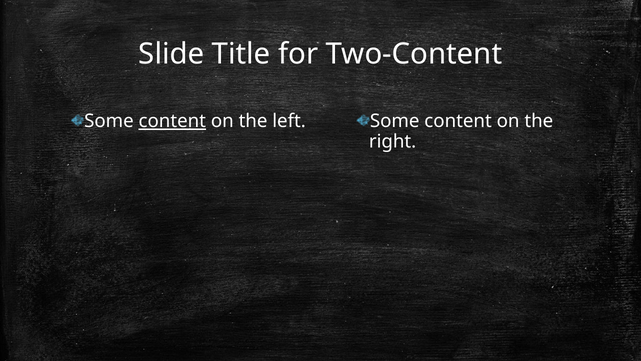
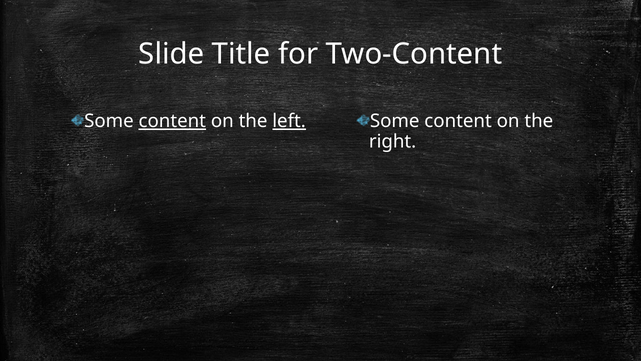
left underline: none -> present
